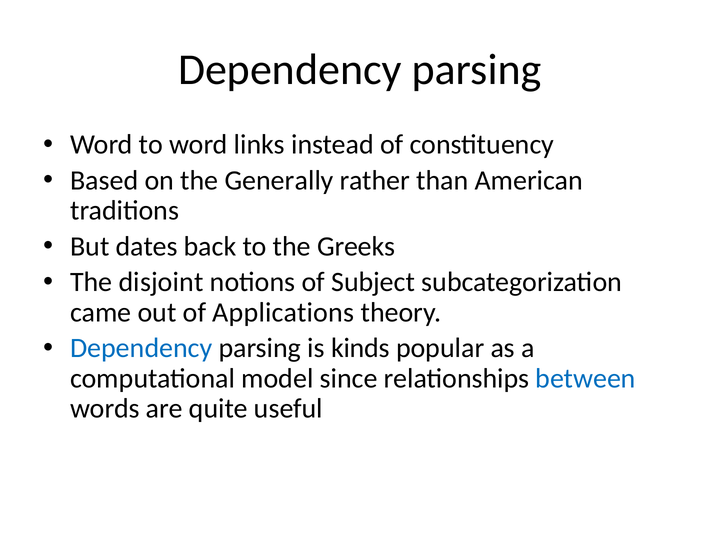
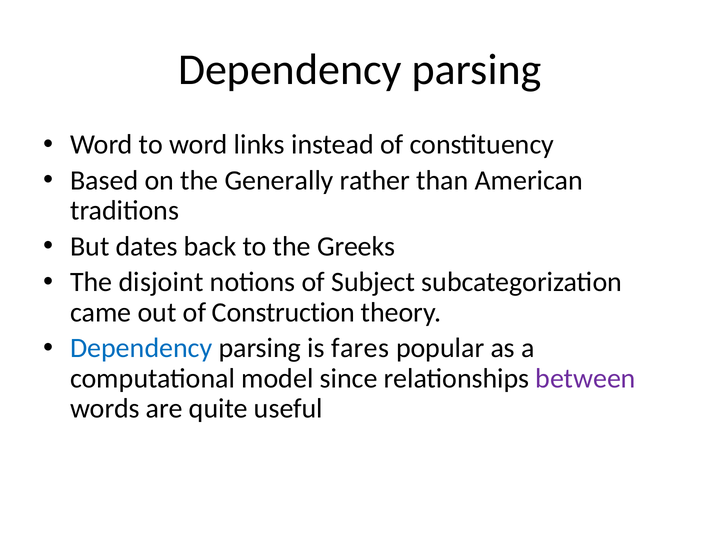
Applications: Applications -> Construction
kinds: kinds -> fares
between colour: blue -> purple
